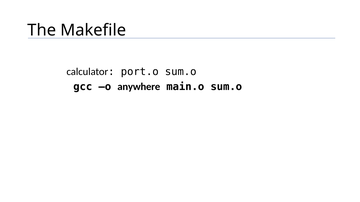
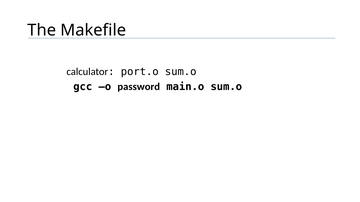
anywhere: anywhere -> password
